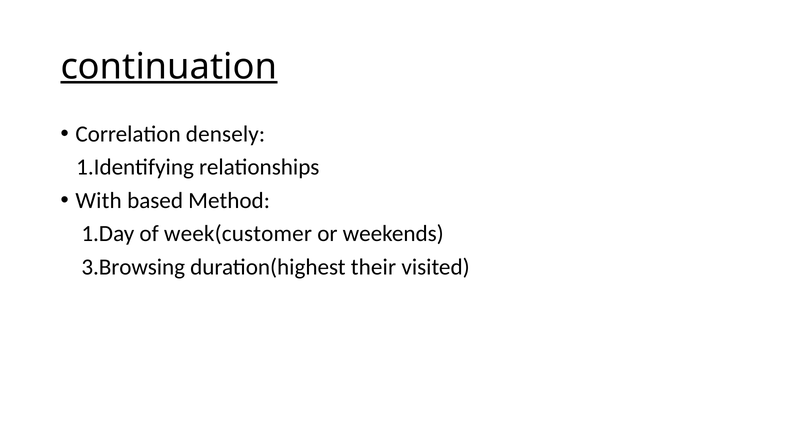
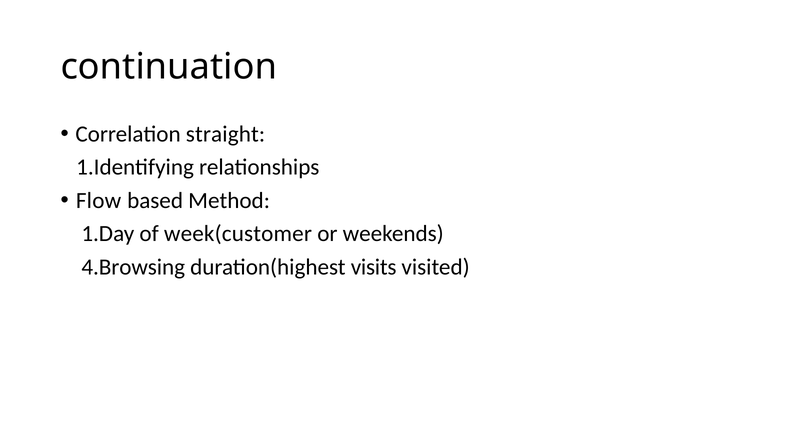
continuation underline: present -> none
densely: densely -> straight
With: With -> Flow
3.Browsing: 3.Browsing -> 4.Browsing
their: their -> visits
